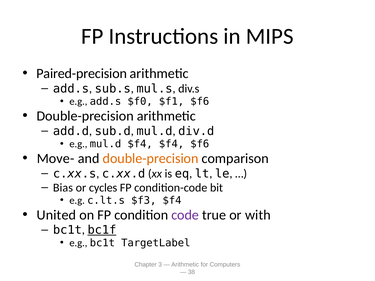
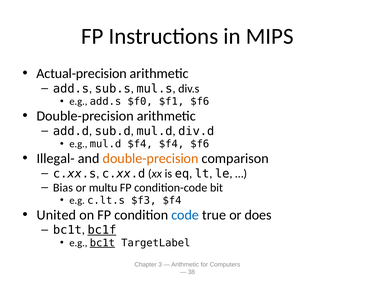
Paired-precision: Paired-precision -> Actual-precision
Move-: Move- -> Illegal-
cycles: cycles -> multu
code colour: purple -> blue
with: with -> does
bc1t at (102, 243) underline: none -> present
